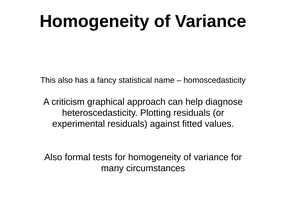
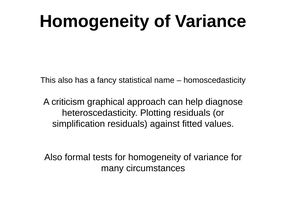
experimental: experimental -> simplification
